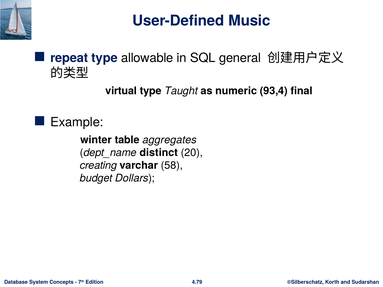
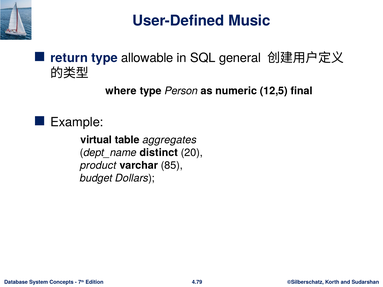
repeat: repeat -> return
virtual: virtual -> where
Taught: Taught -> Person
93,4: 93,4 -> 12,5
winter: winter -> virtual
creating: creating -> product
58: 58 -> 85
